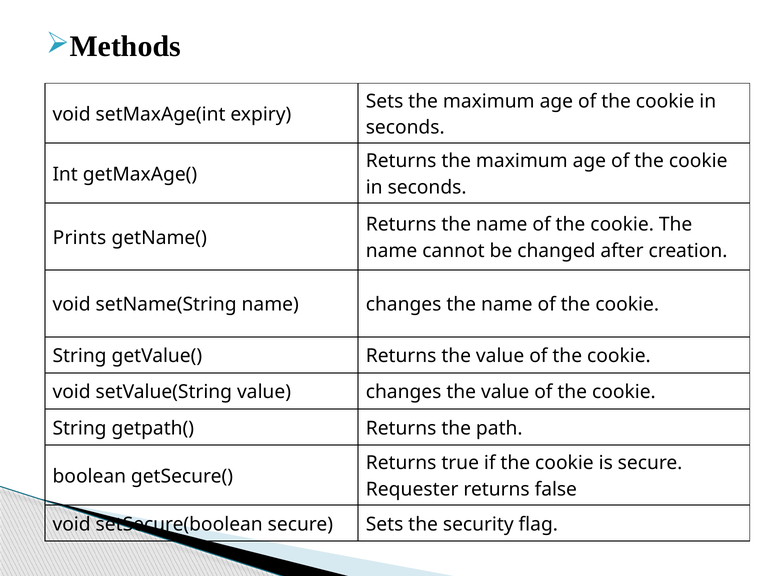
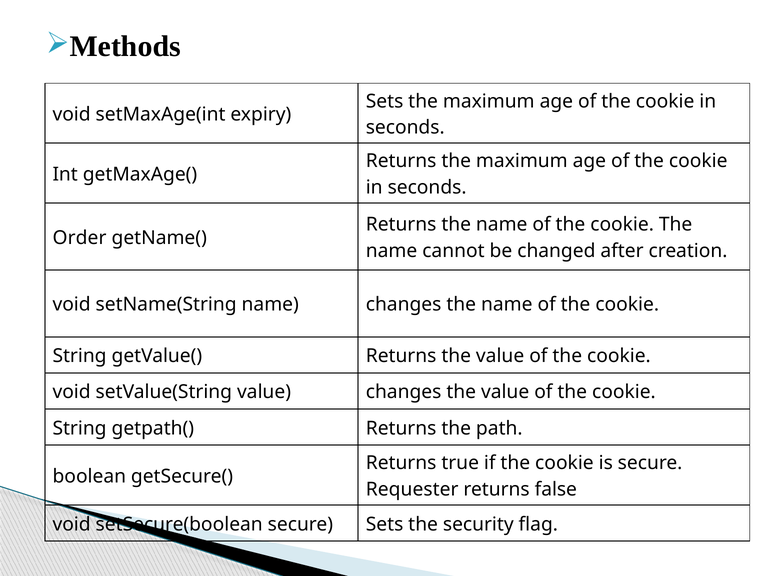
Prints: Prints -> Order
